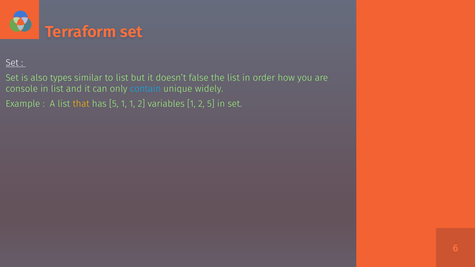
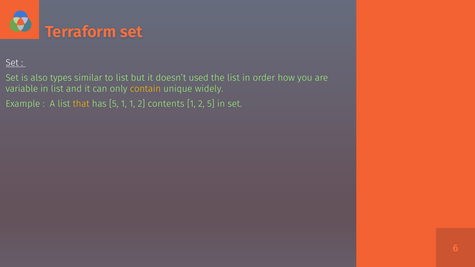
false: false -> used
console: console -> variable
contain colour: light blue -> yellow
variables: variables -> contents
